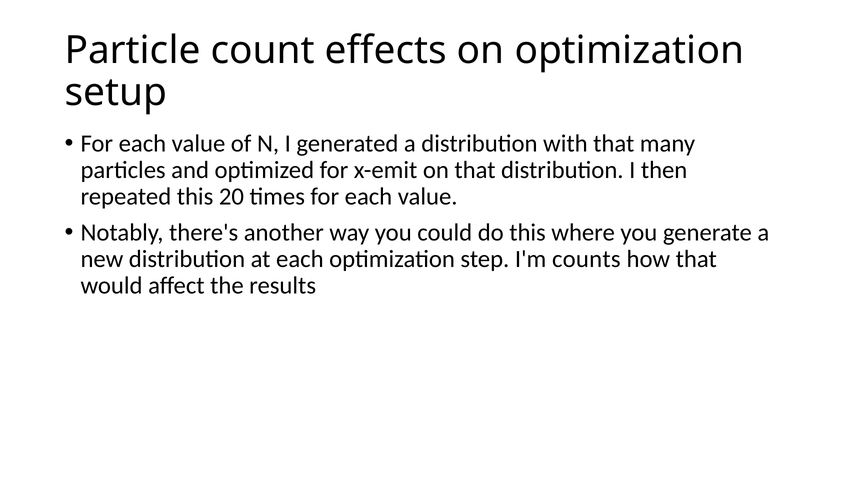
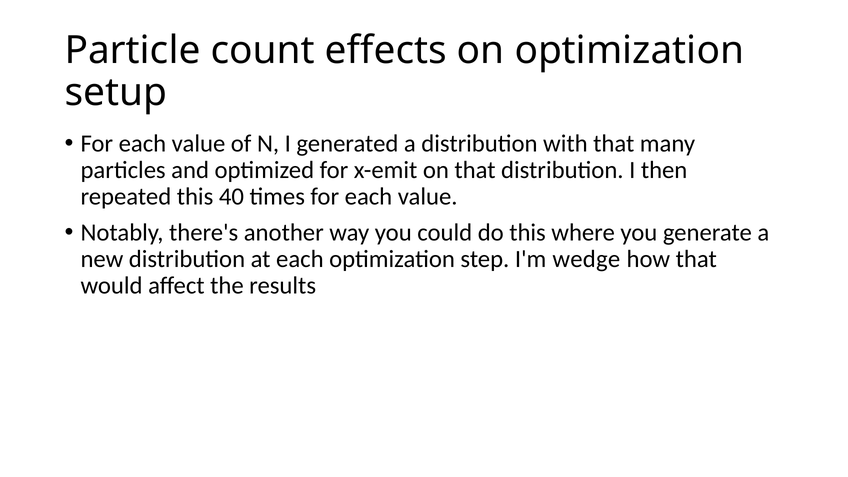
20: 20 -> 40
counts: counts -> wedge
